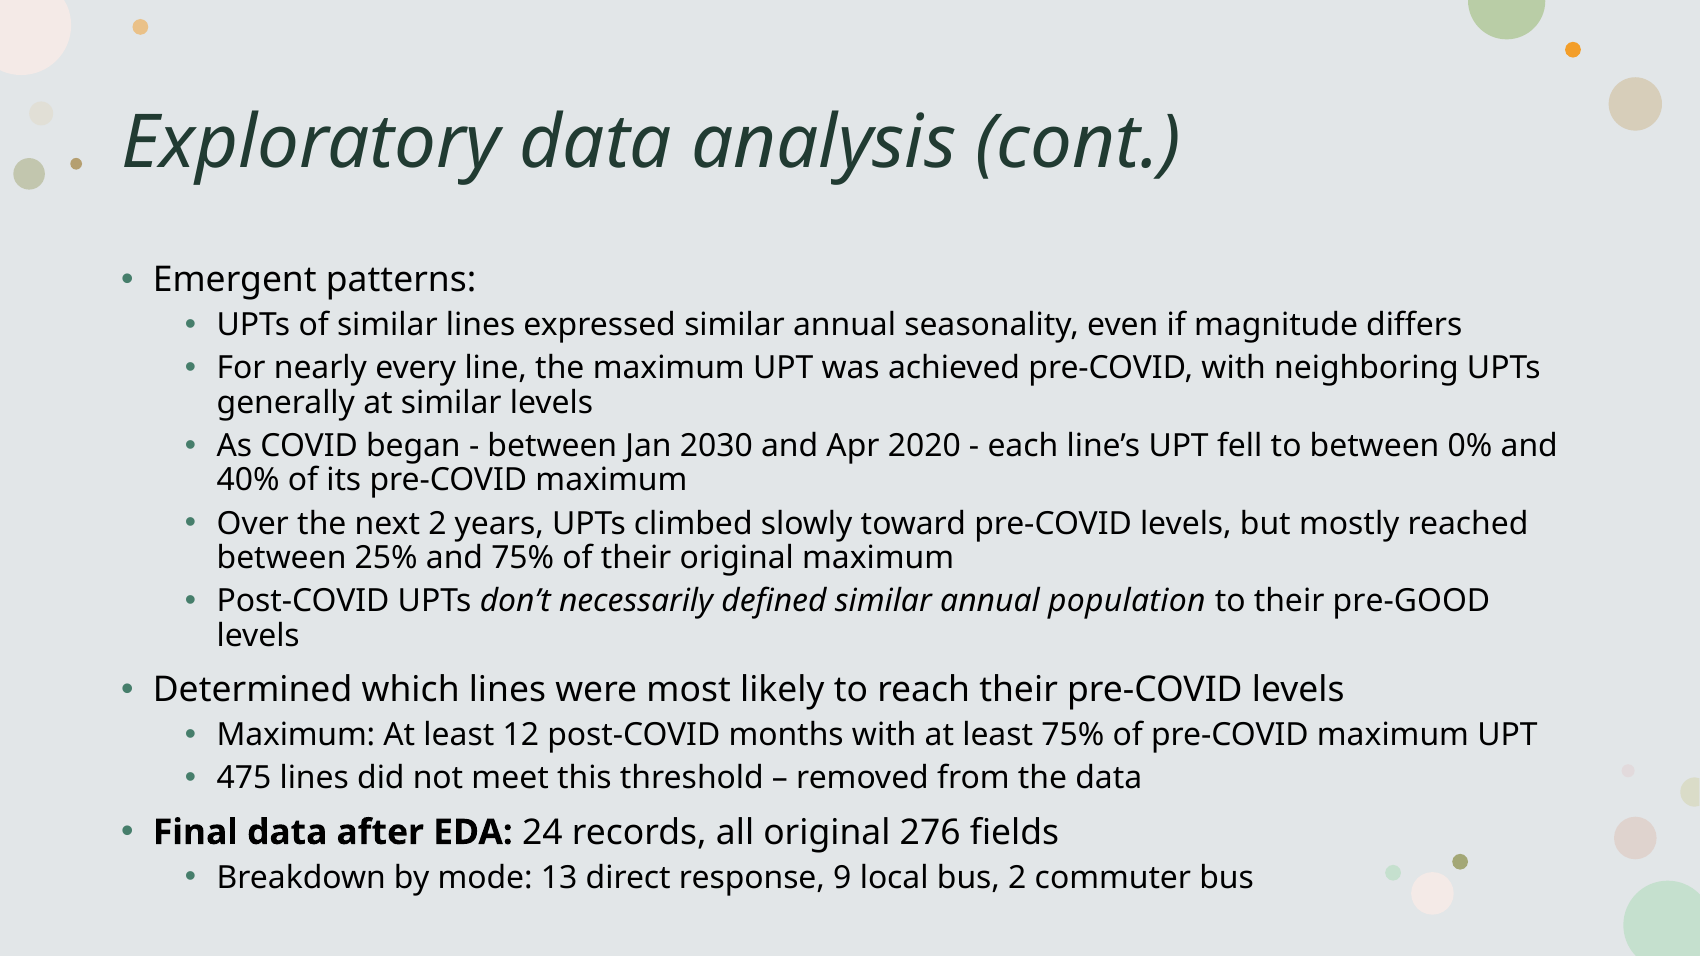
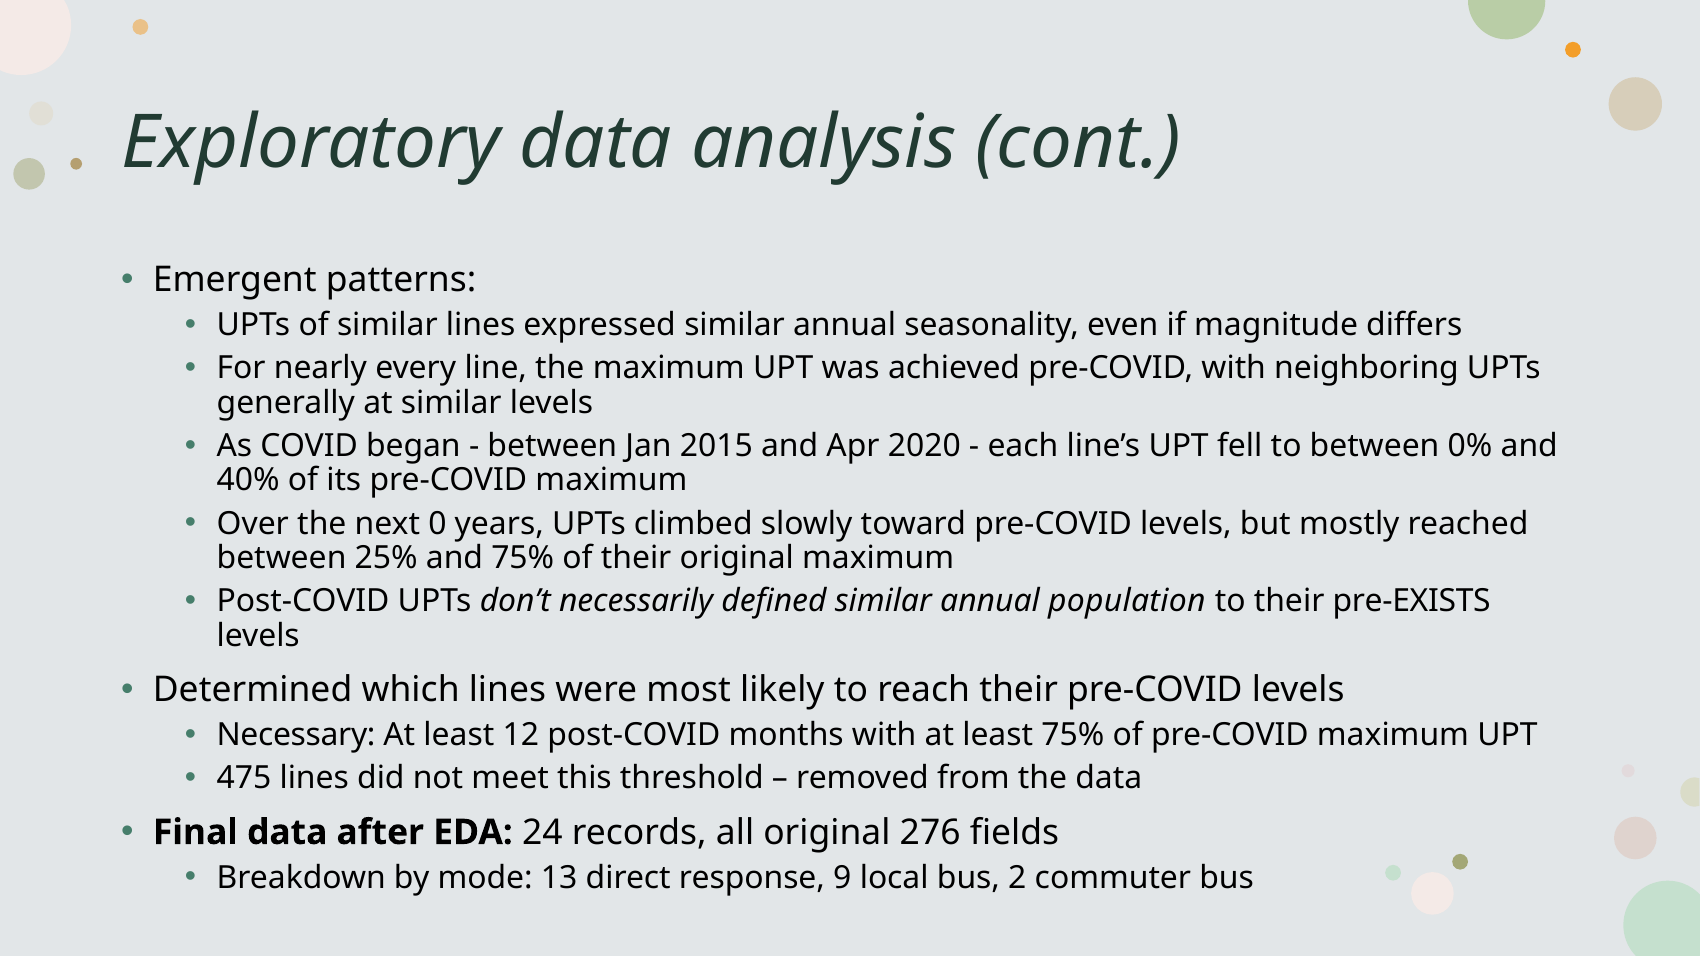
2030: 2030 -> 2015
next 2: 2 -> 0
pre-GOOD: pre-GOOD -> pre-EXISTS
Maximum at (296, 735): Maximum -> Necessary
